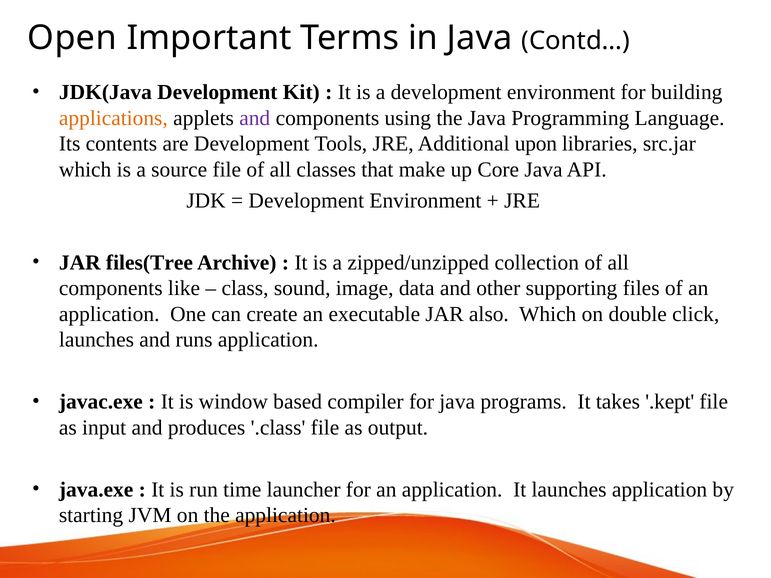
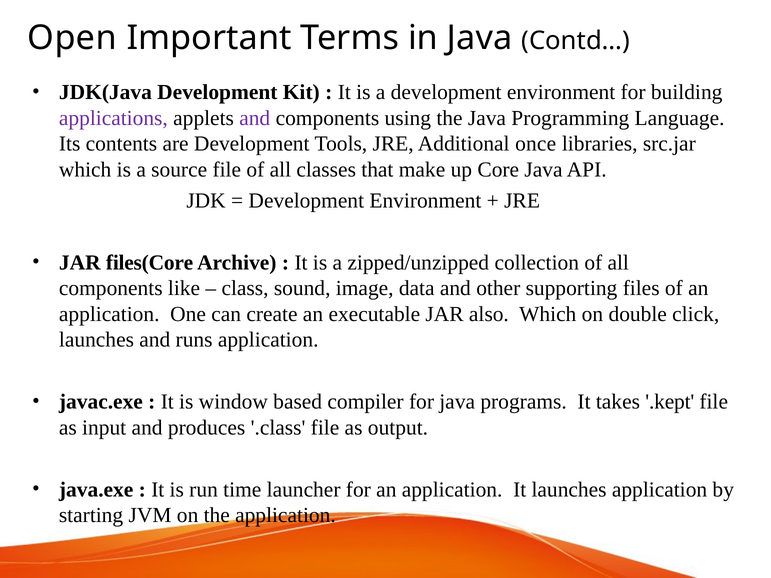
applications colour: orange -> purple
upon: upon -> once
files(Tree: files(Tree -> files(Core
